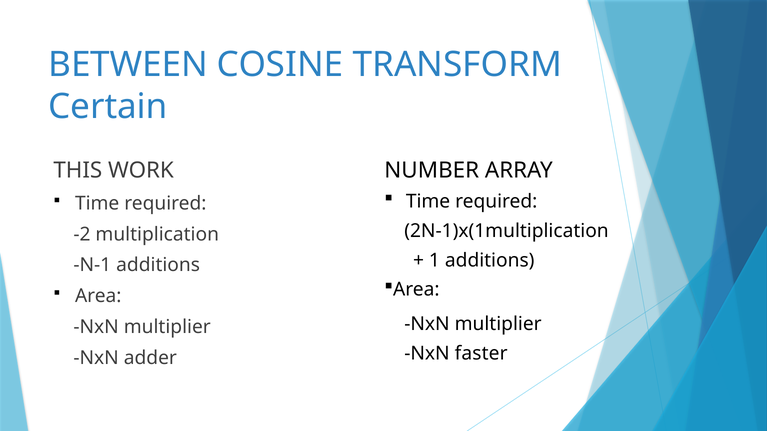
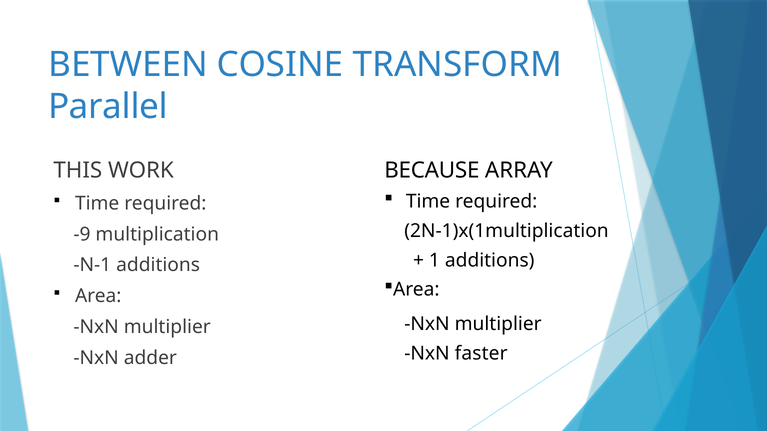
Certain: Certain -> Parallel
NUMBER: NUMBER -> BECAUSE
-2: -2 -> -9
